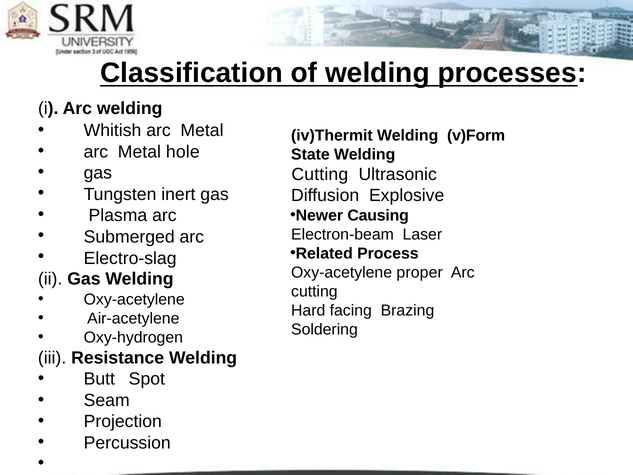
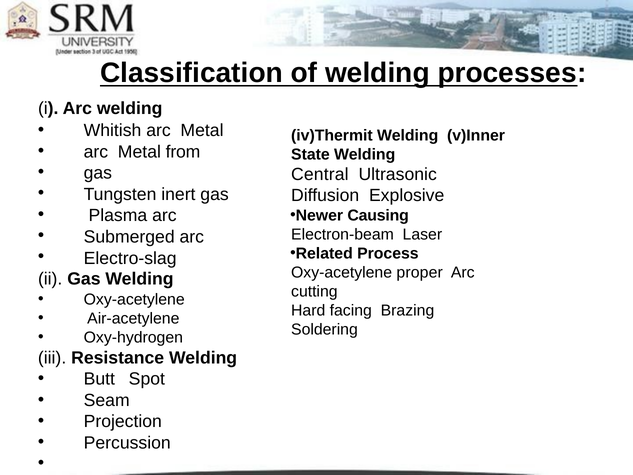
v)Form: v)Form -> v)Inner
hole: hole -> from
Cutting at (320, 174): Cutting -> Central
